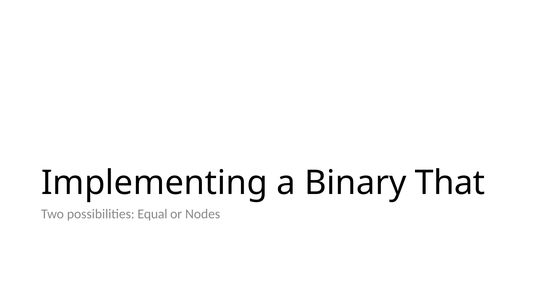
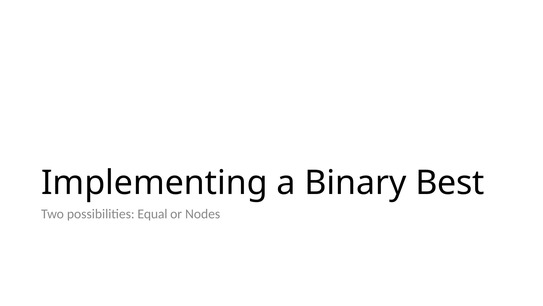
That: That -> Best
